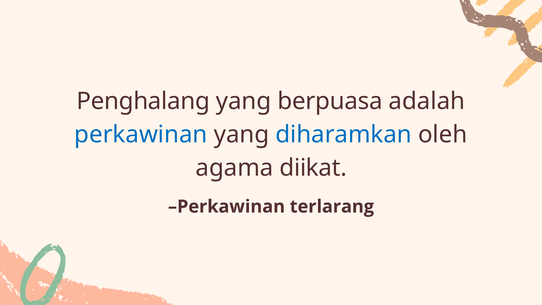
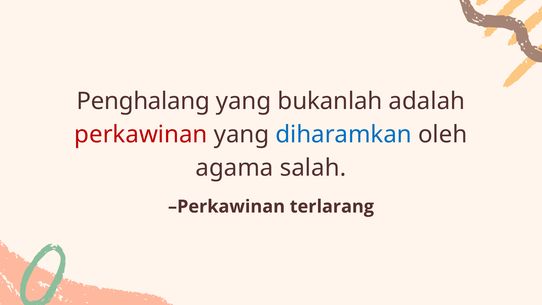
berpuasa: berpuasa -> bukanlah
perkawinan at (141, 134) colour: blue -> red
diikat: diikat -> salah
